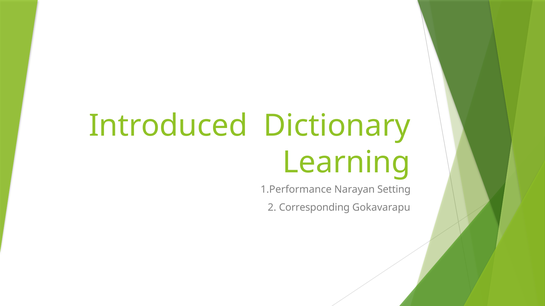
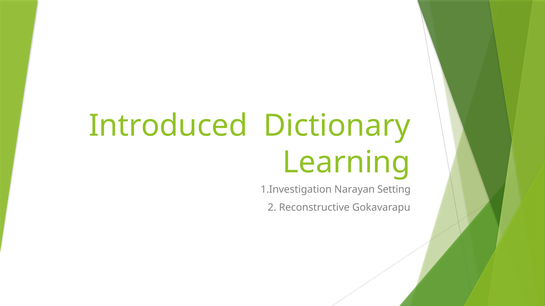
1.Performance: 1.Performance -> 1.Investigation
Corresponding: Corresponding -> Reconstructive
